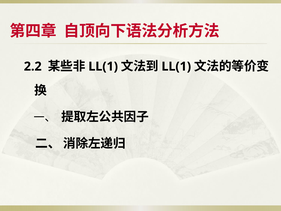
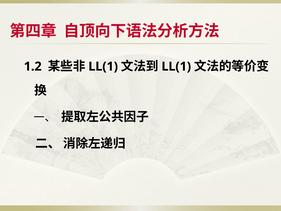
2.2: 2.2 -> 1.2
